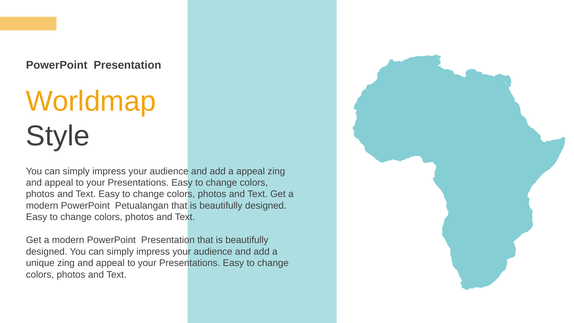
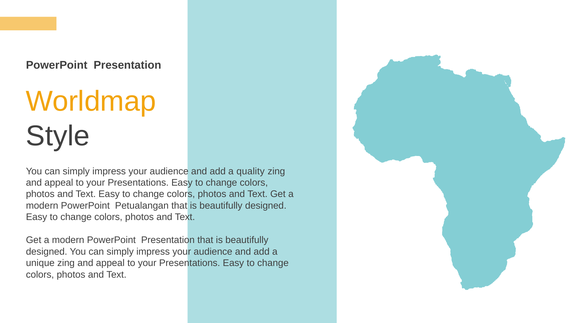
a appeal: appeal -> quality
